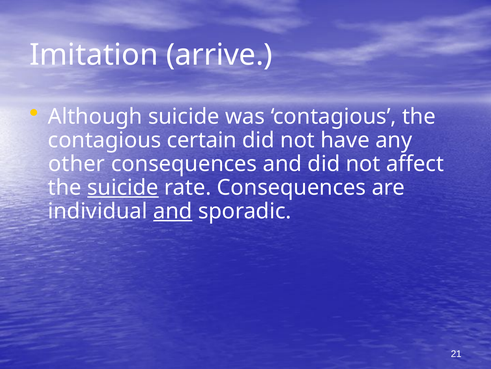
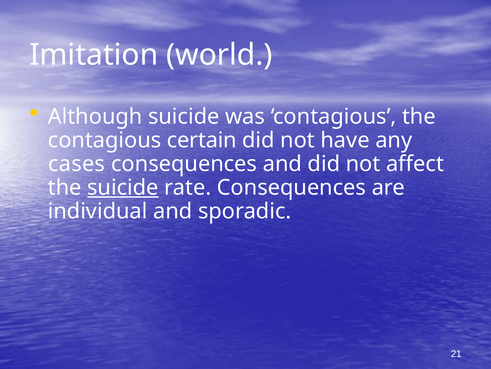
arrive: arrive -> world
other: other -> cases
and at (173, 211) underline: present -> none
